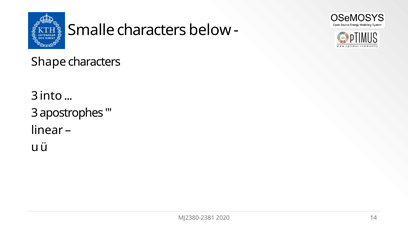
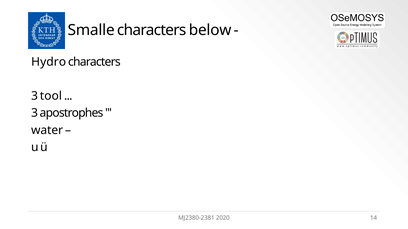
Shape: Shape -> Hydro
into: into -> tool
linear: linear -> water
